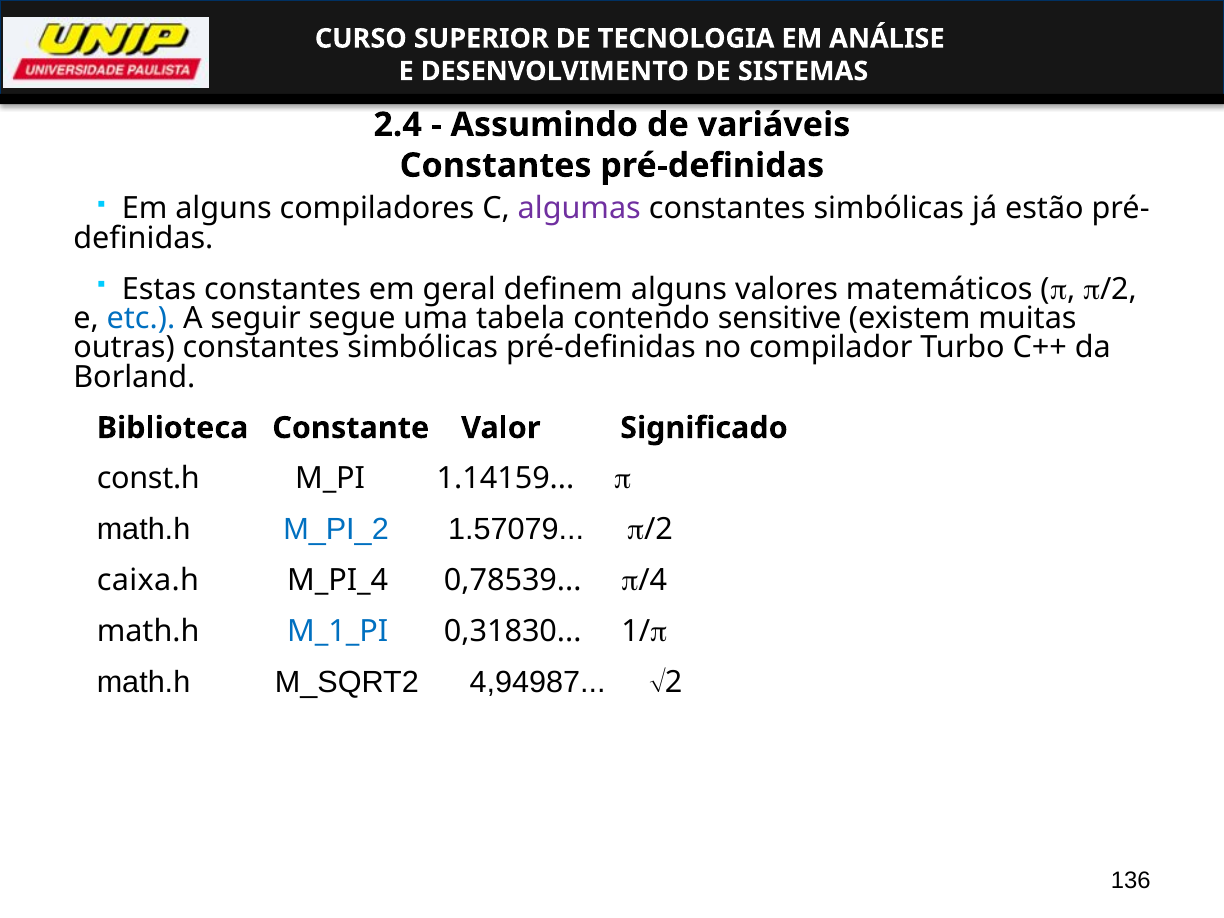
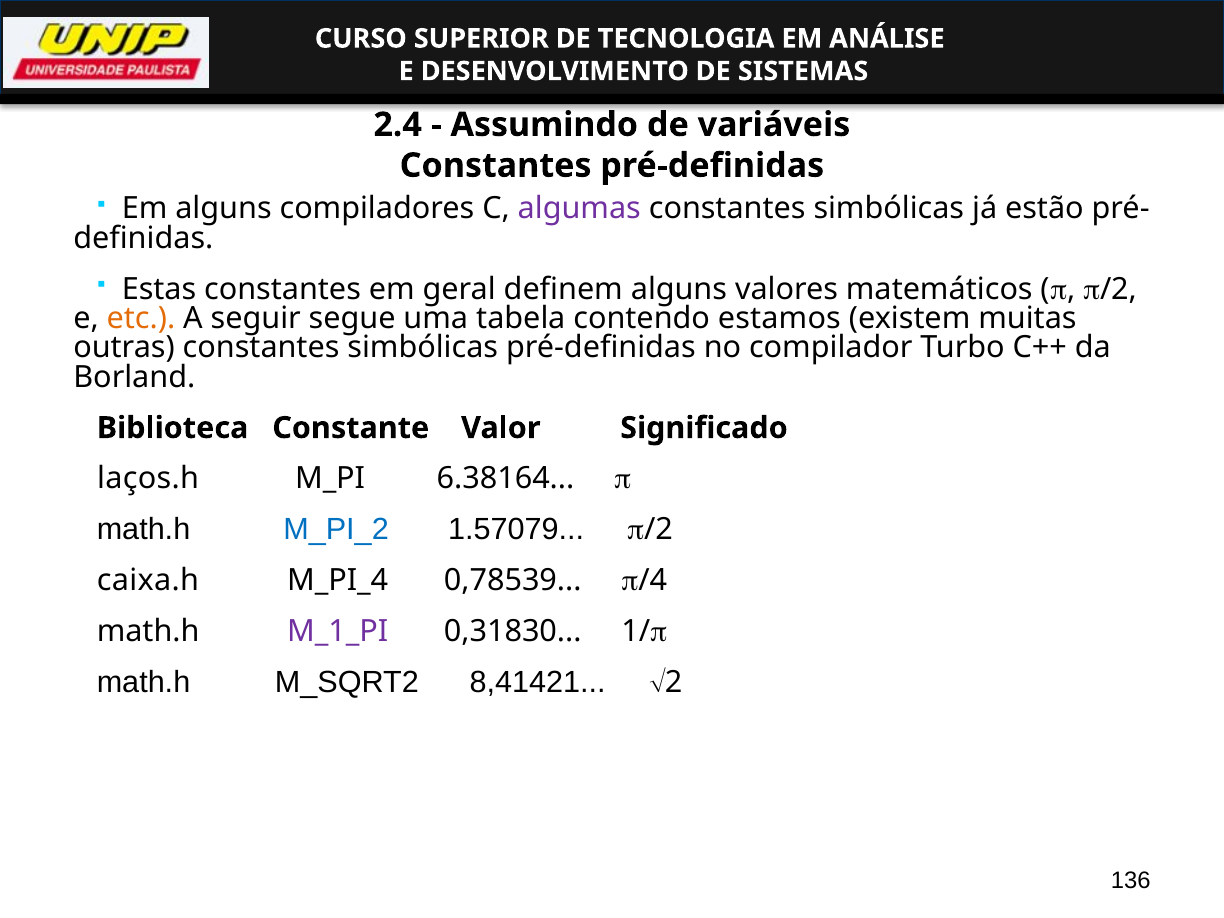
etc colour: blue -> orange
sensitive: sensitive -> estamos
const.h: const.h -> laços.h
1.14159: 1.14159 -> 6.38164
M_1_PI colour: blue -> purple
4,94987: 4,94987 -> 8,41421
